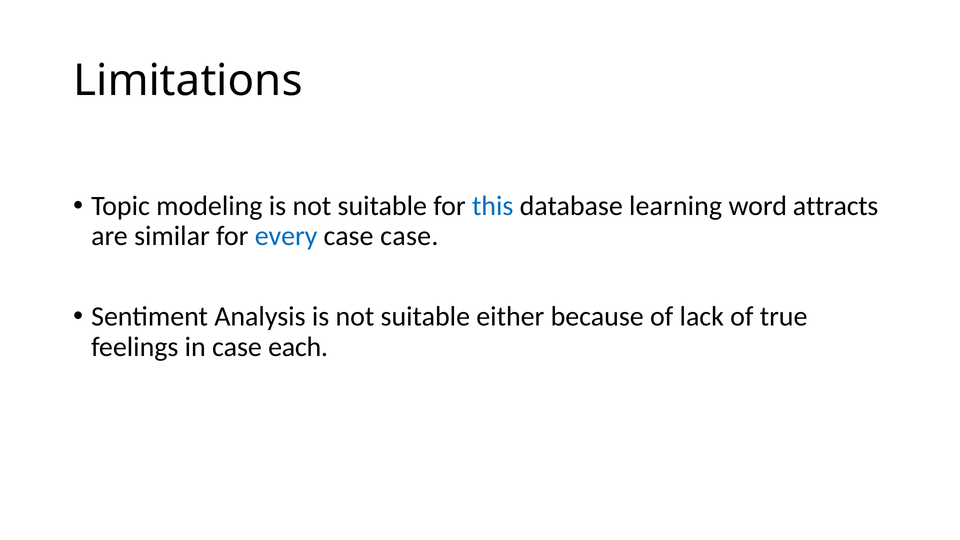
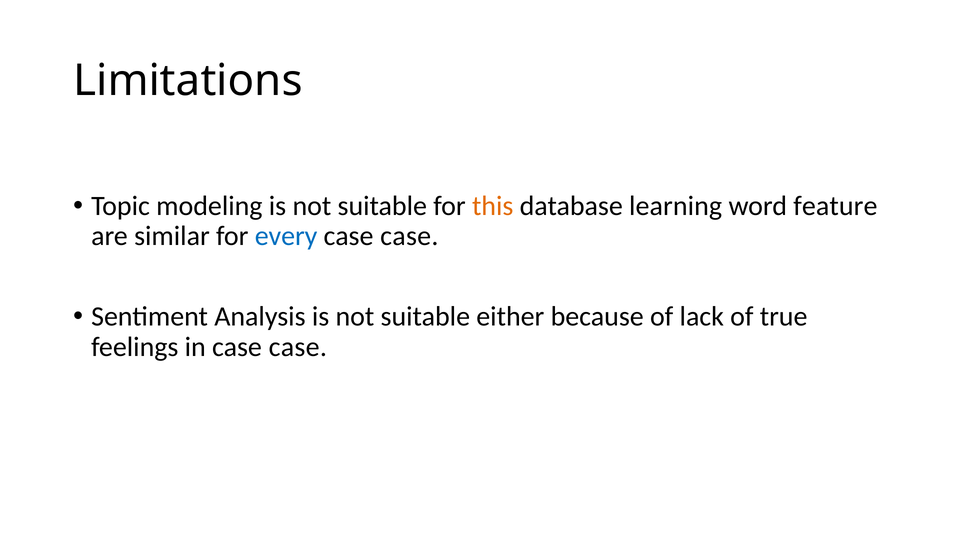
this colour: blue -> orange
attracts: attracts -> feature
in case each: each -> case
